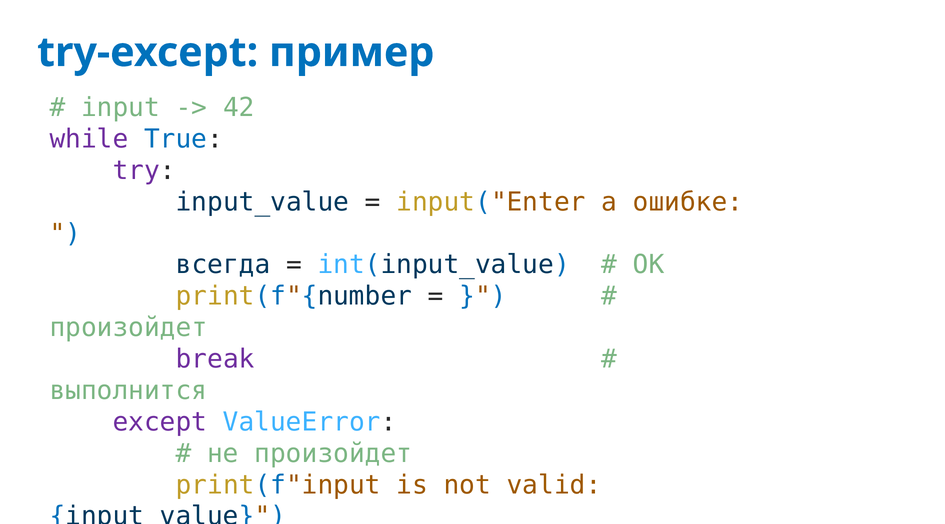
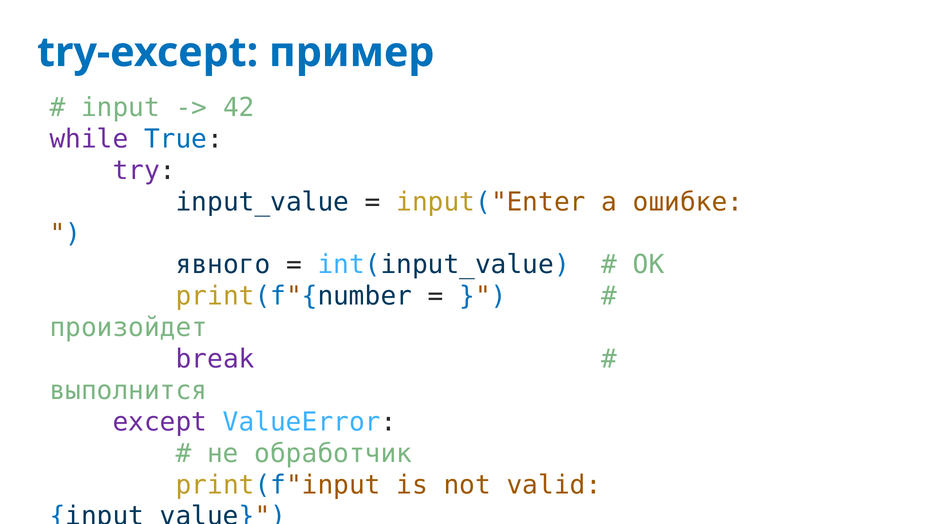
всегда: всегда -> явного
не произойдет: произойдет -> обработчик
